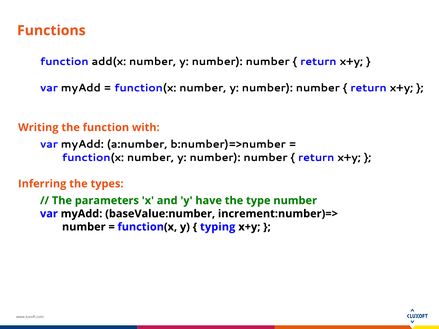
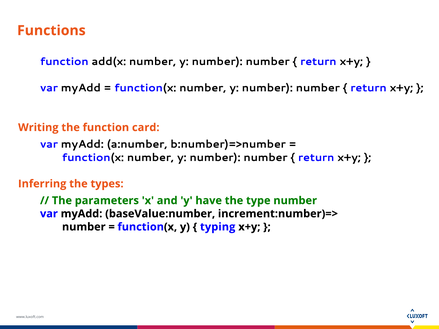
with: with -> card
